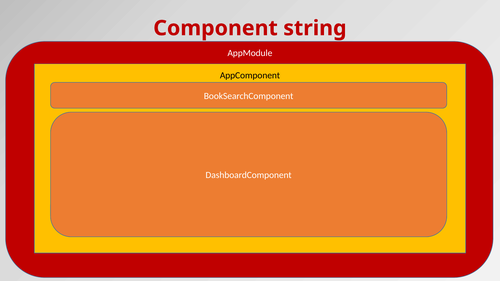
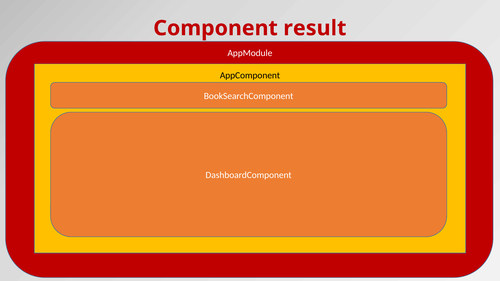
string: string -> result
